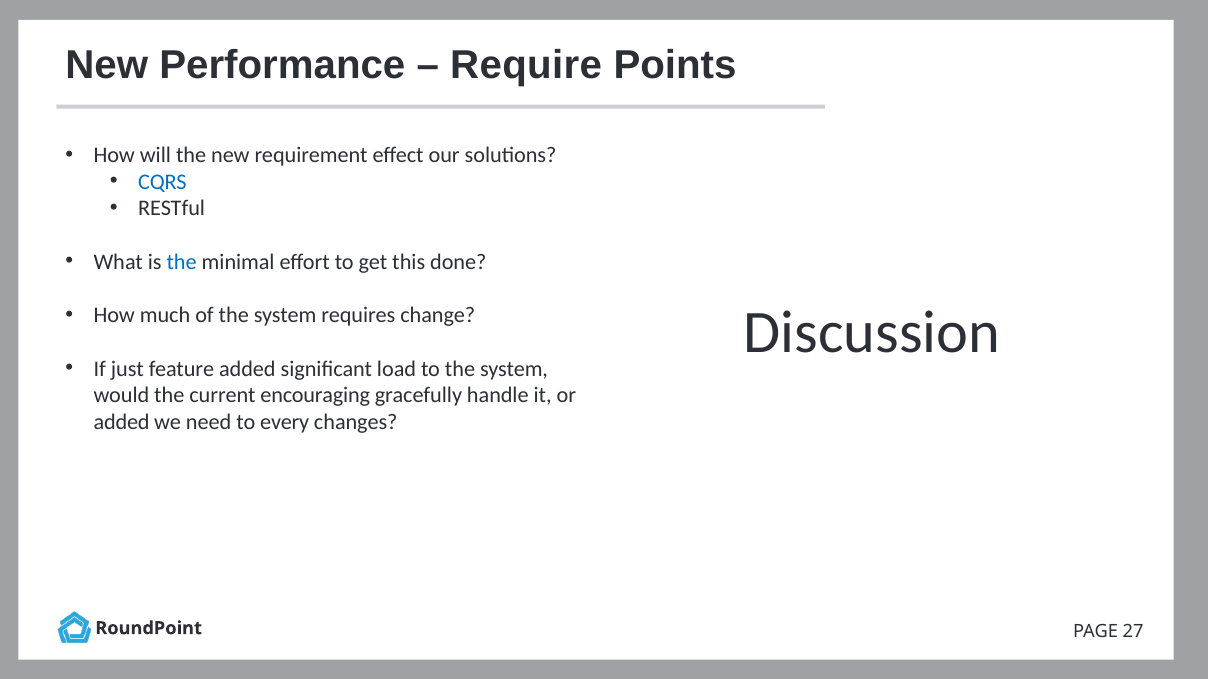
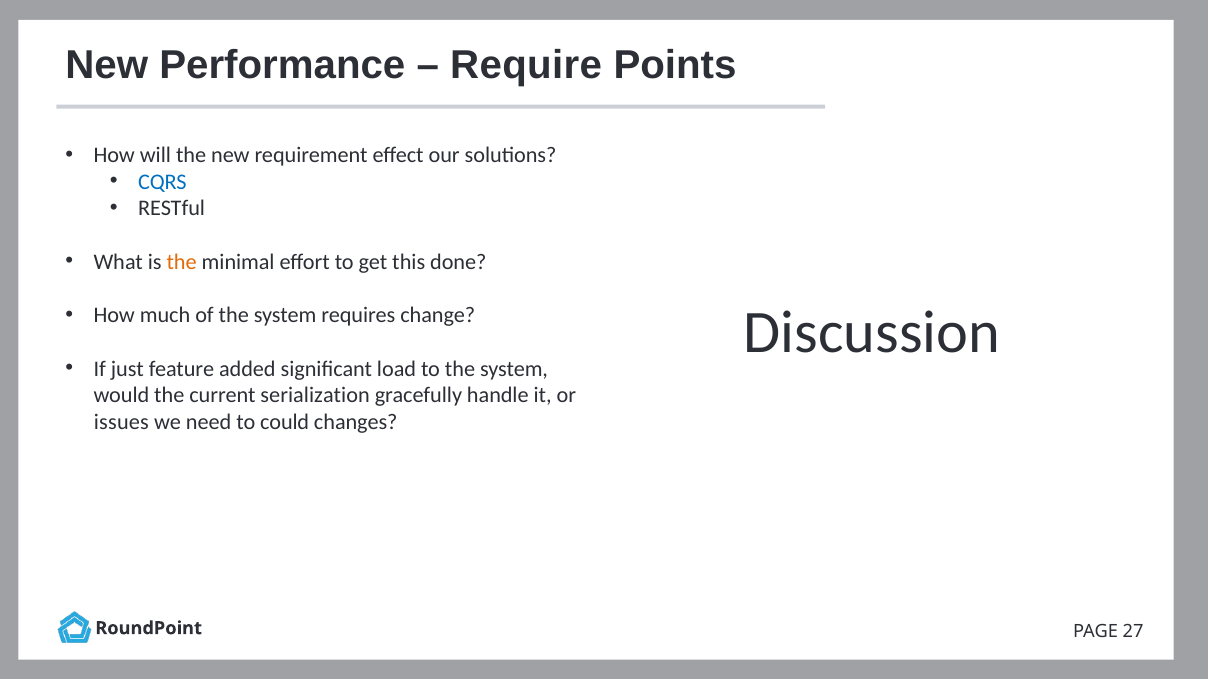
the at (182, 262) colour: blue -> orange
encouraging: encouraging -> serialization
added at (122, 422): added -> issues
every: every -> could
